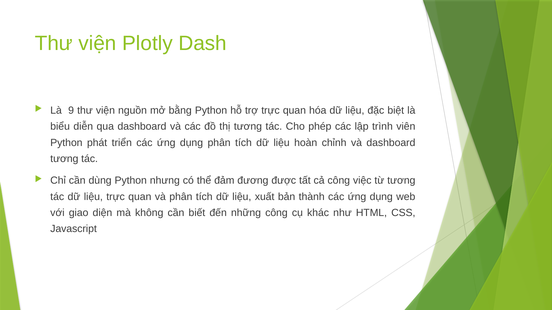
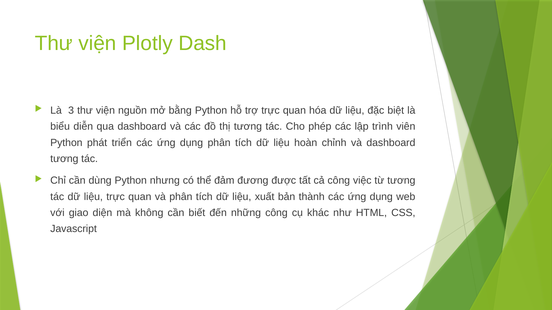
9: 9 -> 3
